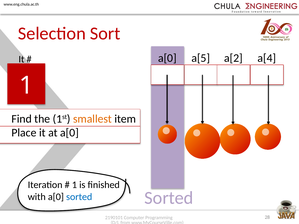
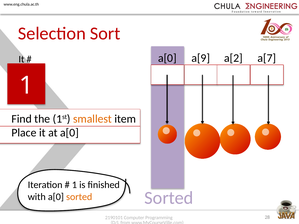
a[5: a[5 -> a[9
a[4: a[4 -> a[7
sorted at (79, 197) colour: blue -> orange
